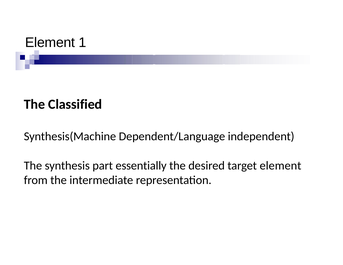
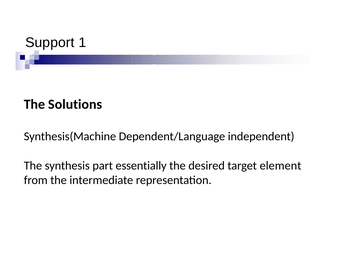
Element at (50, 42): Element -> Support
Classified: Classified -> Solutions
